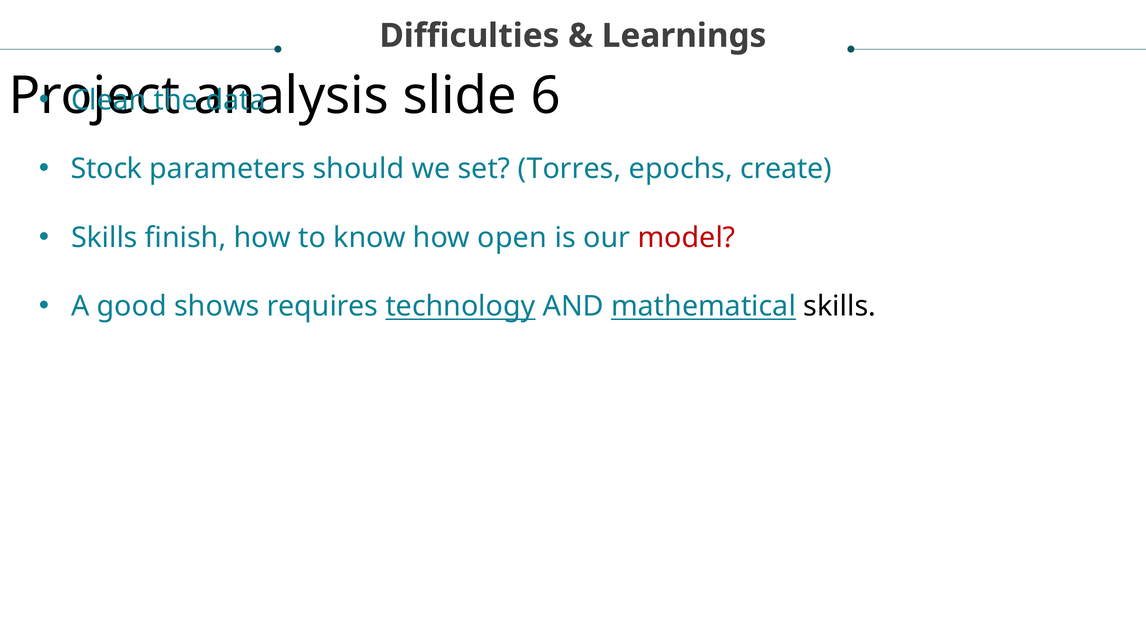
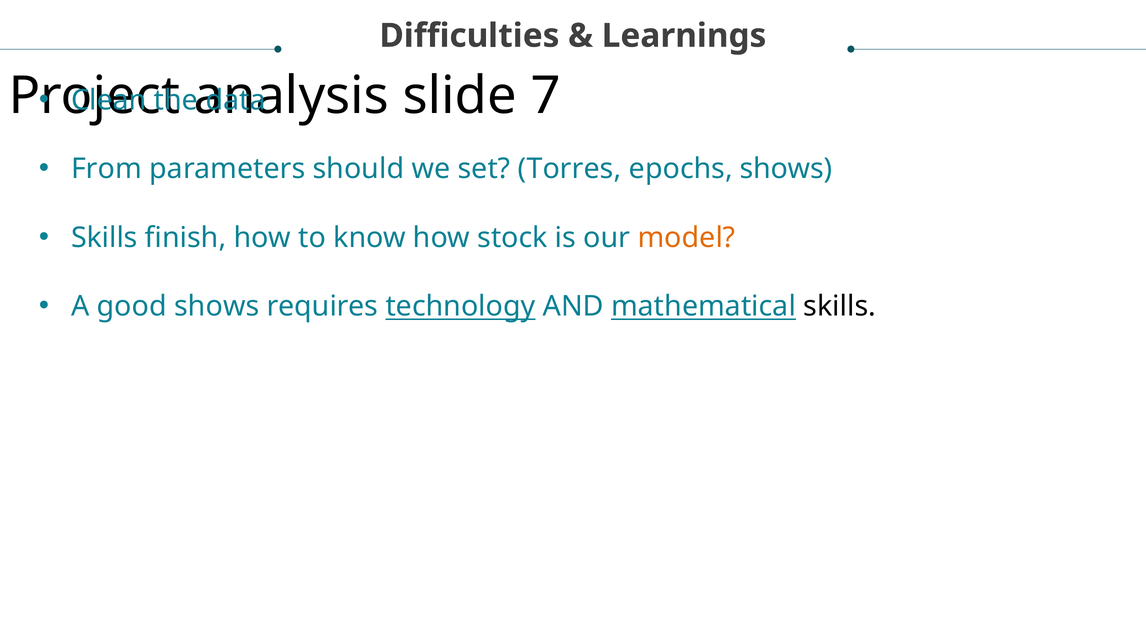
6: 6 -> 7
Stock: Stock -> From
epochs create: create -> shows
open: open -> stock
model colour: red -> orange
